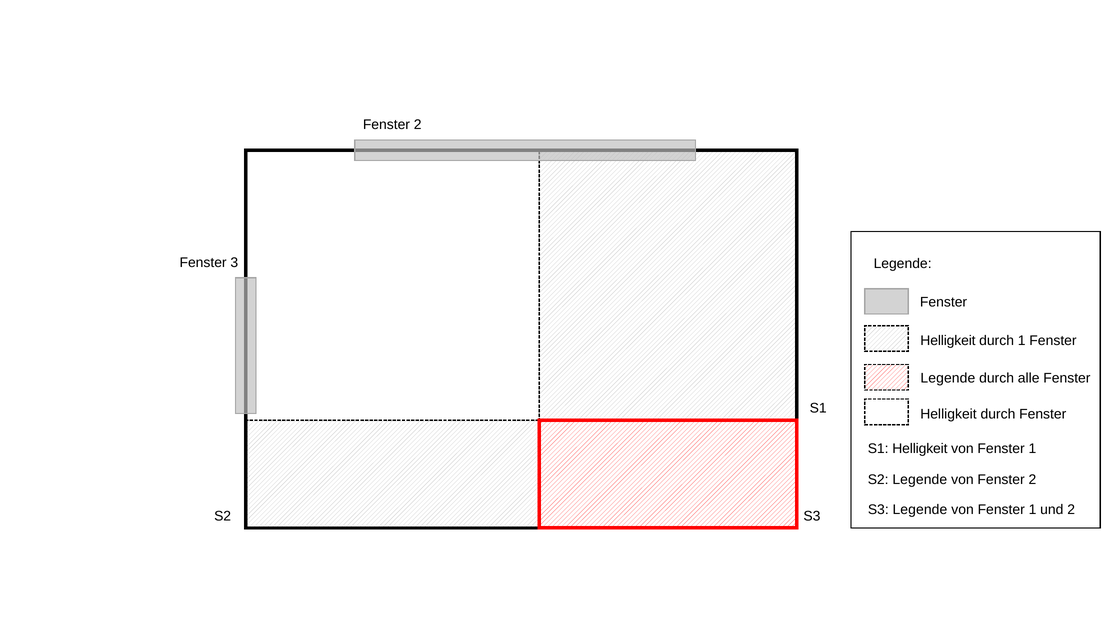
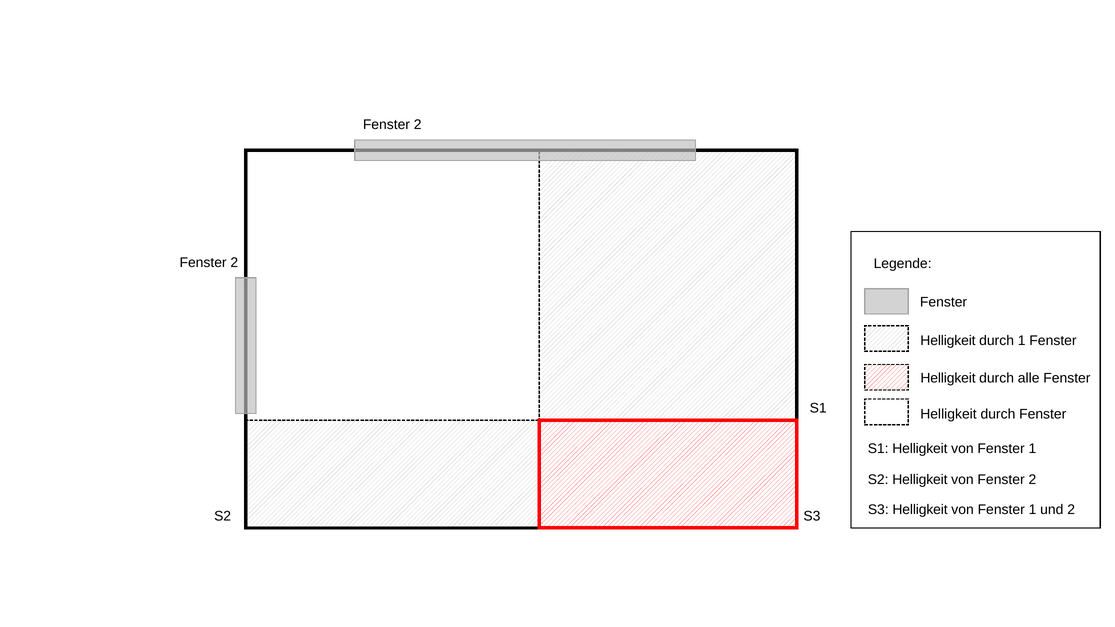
3 at (234, 263): 3 -> 2
Legende at (948, 378): Legende -> Helligkeit
S2 Legende: Legende -> Helligkeit
S3 Legende: Legende -> Helligkeit
